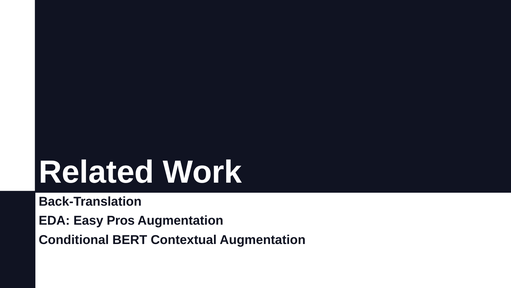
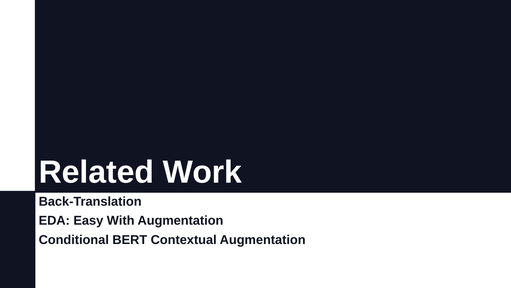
Pros: Pros -> With
